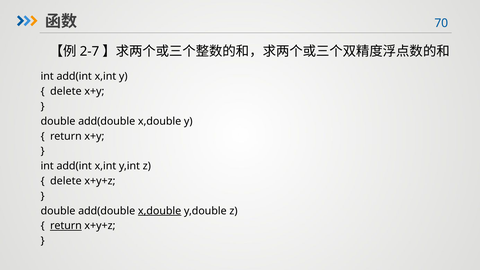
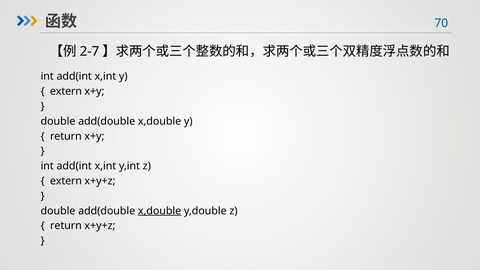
delete at (66, 91): delete -> extern
delete at (66, 181): delete -> extern
return at (66, 226) underline: present -> none
